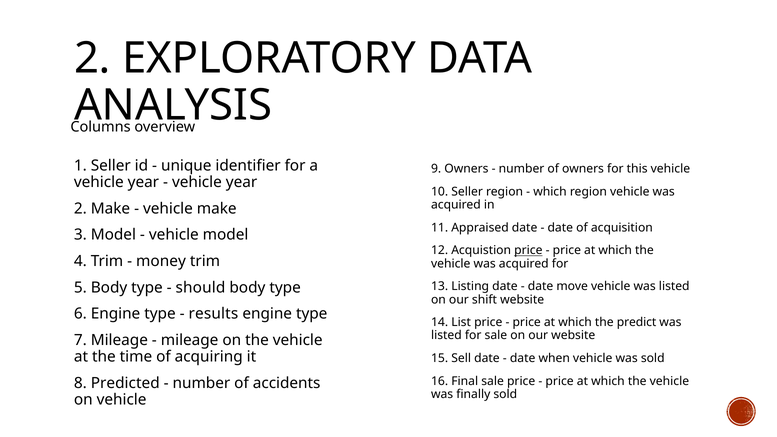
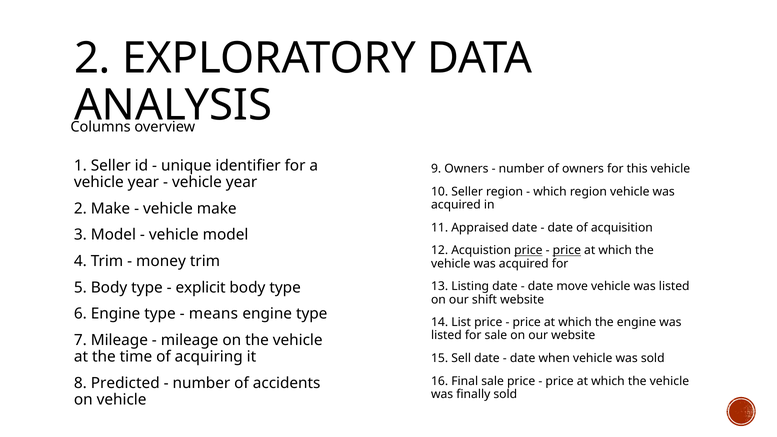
price at (567, 250) underline: none -> present
should: should -> explicit
results: results -> means
the predict: predict -> engine
